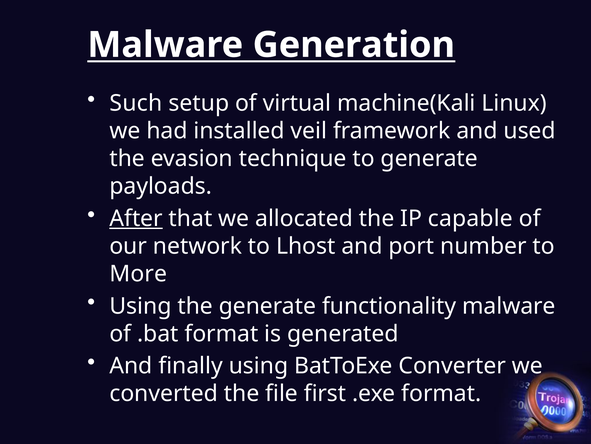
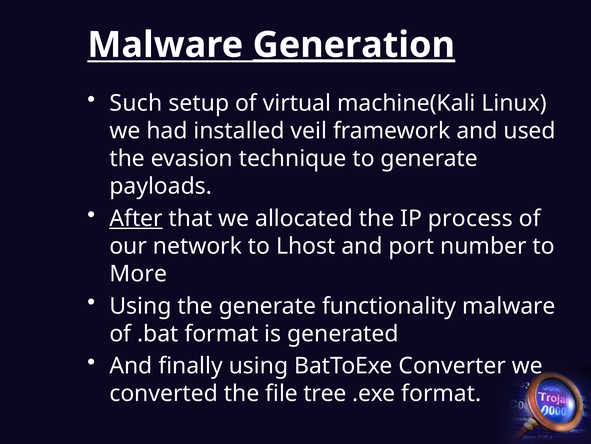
Generation underline: none -> present
capable: capable -> process
first: first -> tree
